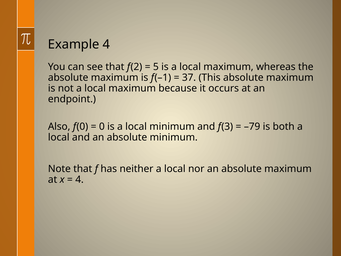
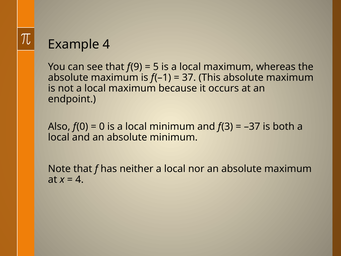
2: 2 -> 9
–79: –79 -> –37
